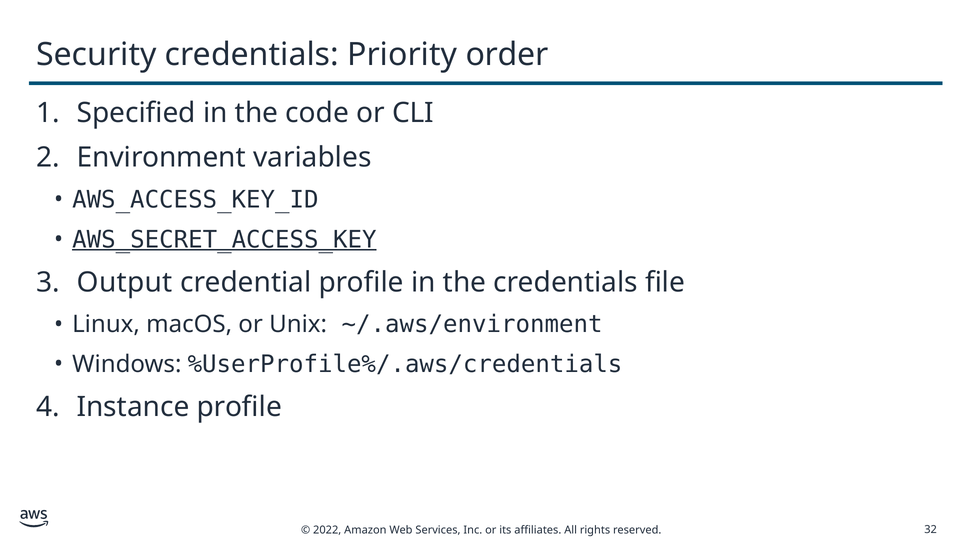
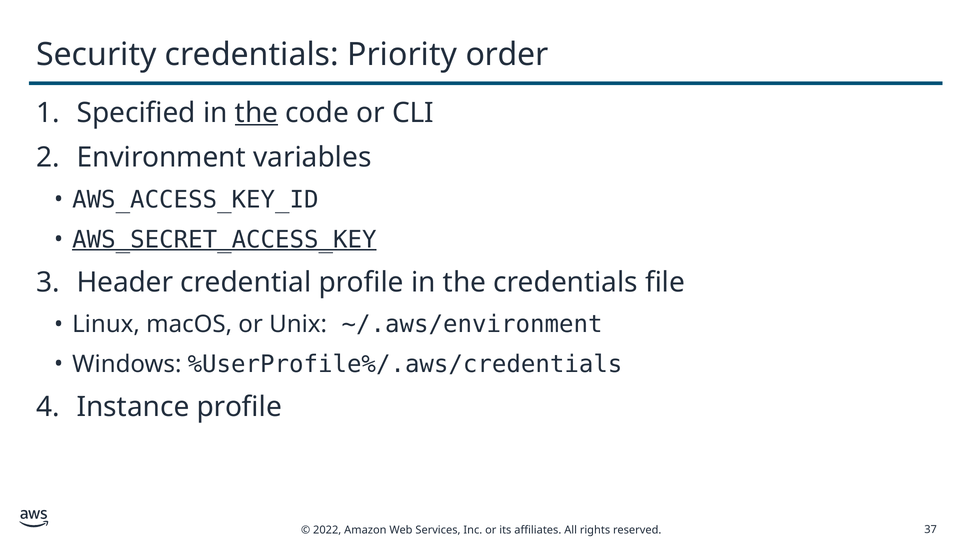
the at (257, 113) underline: none -> present
Output: Output -> Header
32: 32 -> 37
